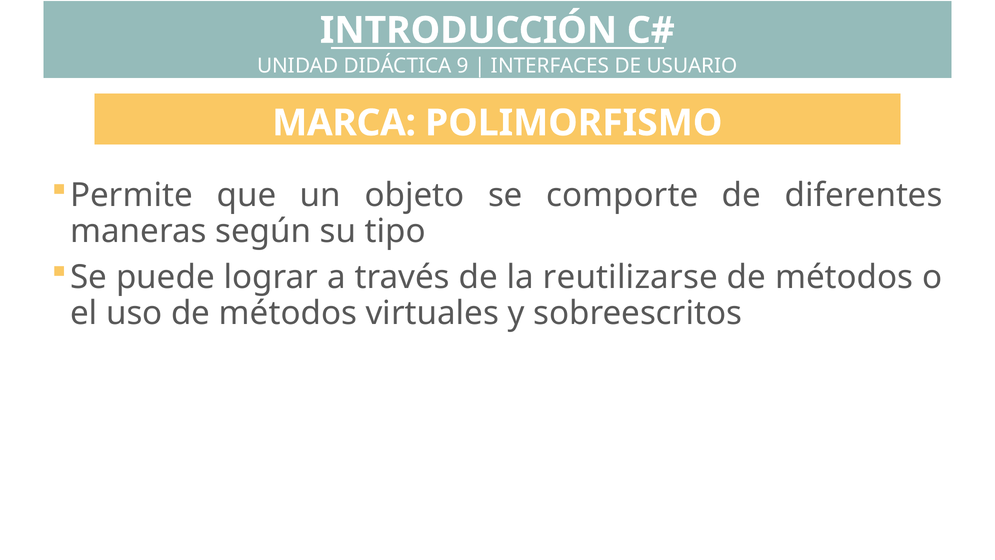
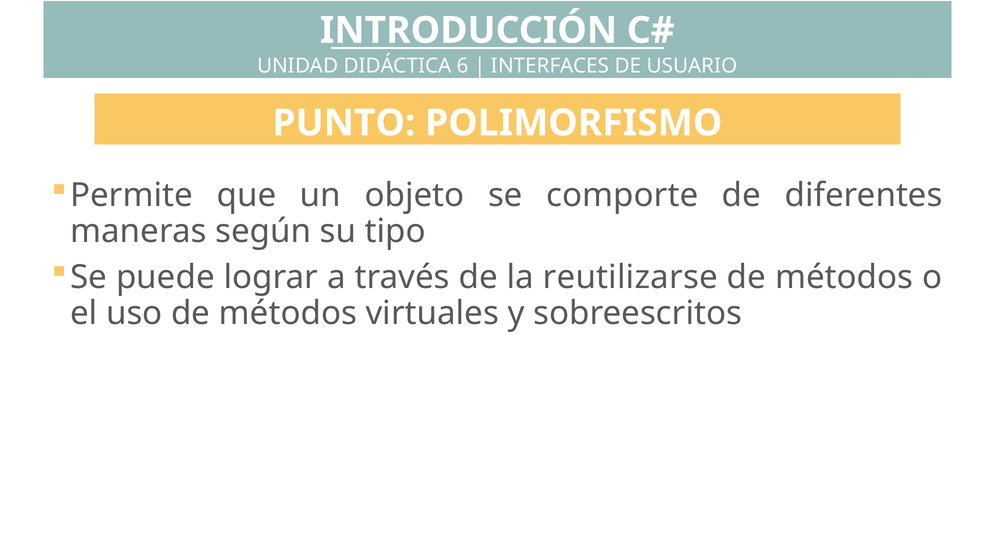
9: 9 -> 6
MARCA: MARCA -> PUNTO
